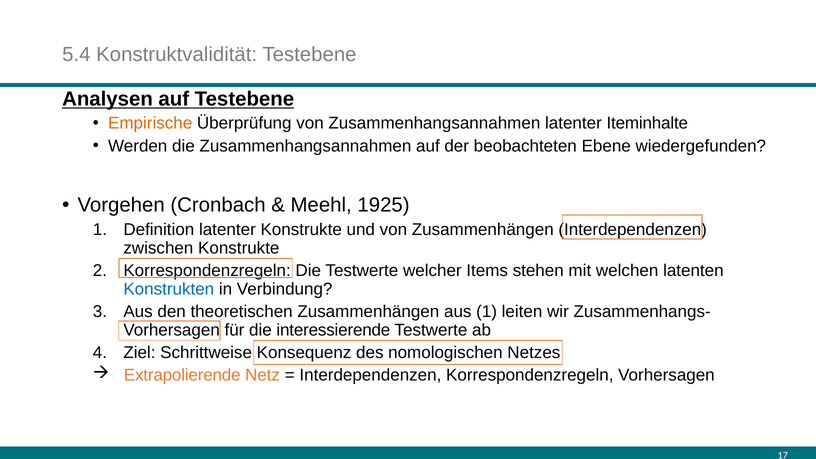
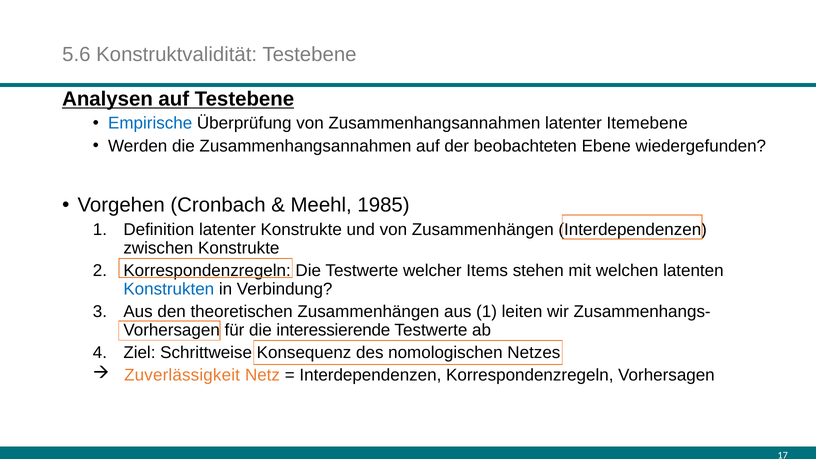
5.4: 5.4 -> 5.6
Empirische colour: orange -> blue
Iteminhalte: Iteminhalte -> Itemebene
1925: 1925 -> 1985
Extrapolierende: Extrapolierende -> Zuverlässigkeit
